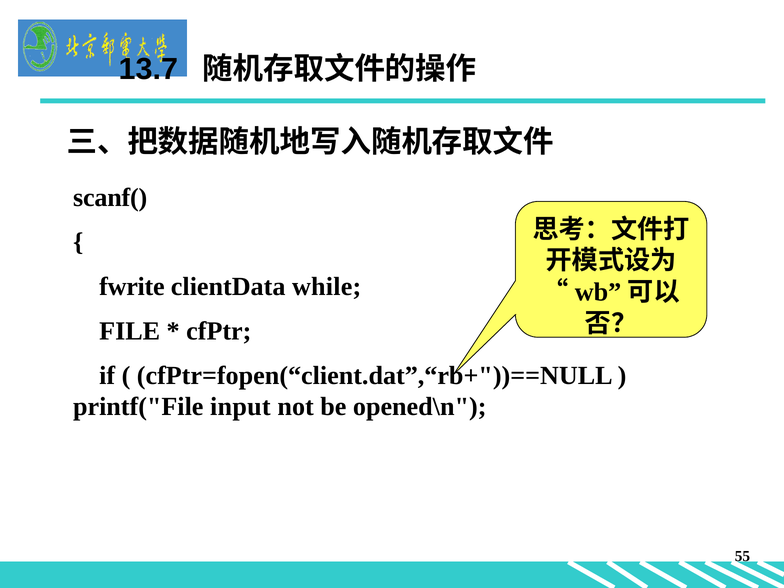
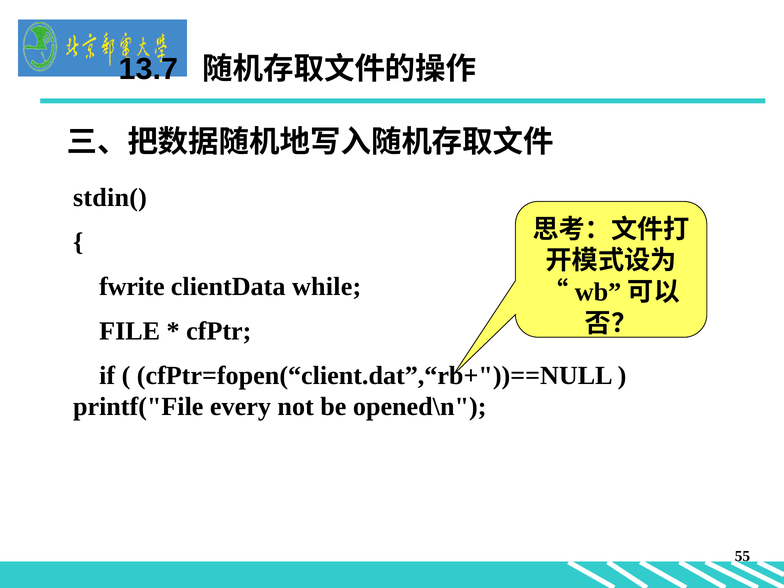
scanf(: scanf( -> stdin(
input: input -> every
